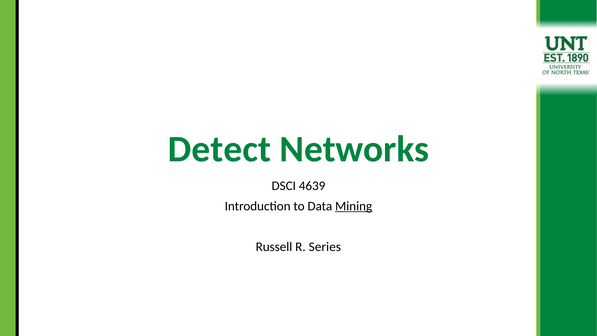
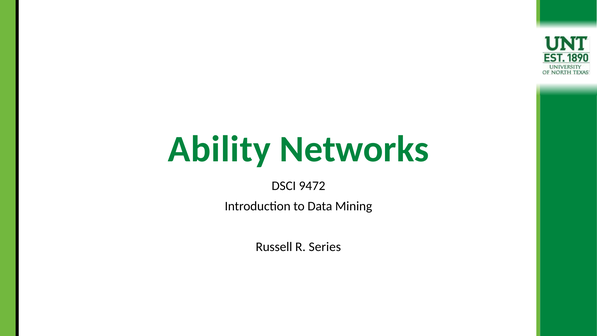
Detect: Detect -> Ability
4639: 4639 -> 9472
Mining underline: present -> none
